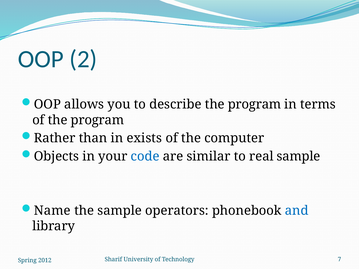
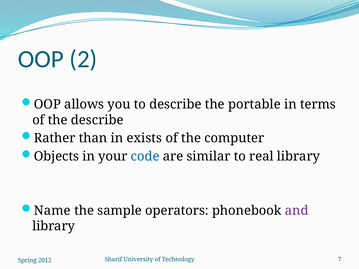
describe the program: program -> portable
of the program: program -> describe
real sample: sample -> library
and colour: blue -> purple
